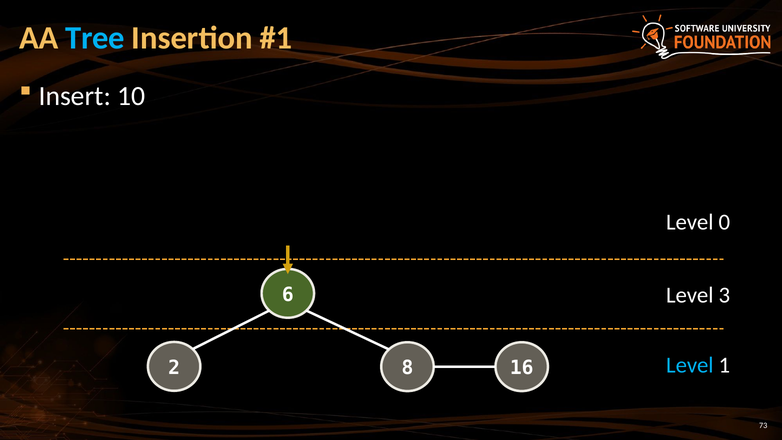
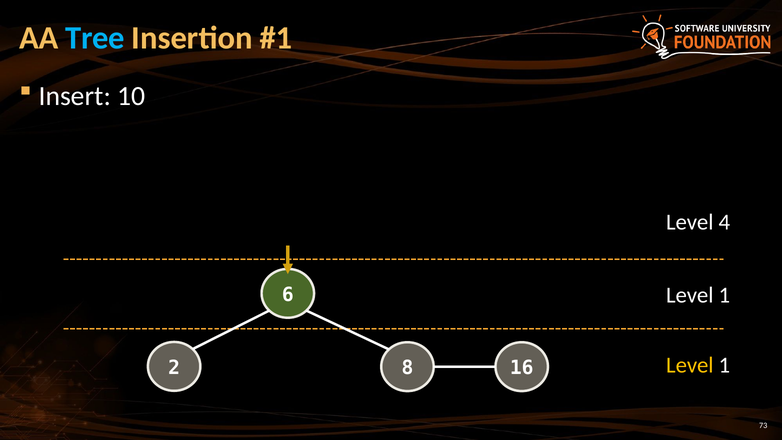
0: 0 -> 4
3 at (724, 295): 3 -> 1
Level at (690, 365) colour: light blue -> yellow
